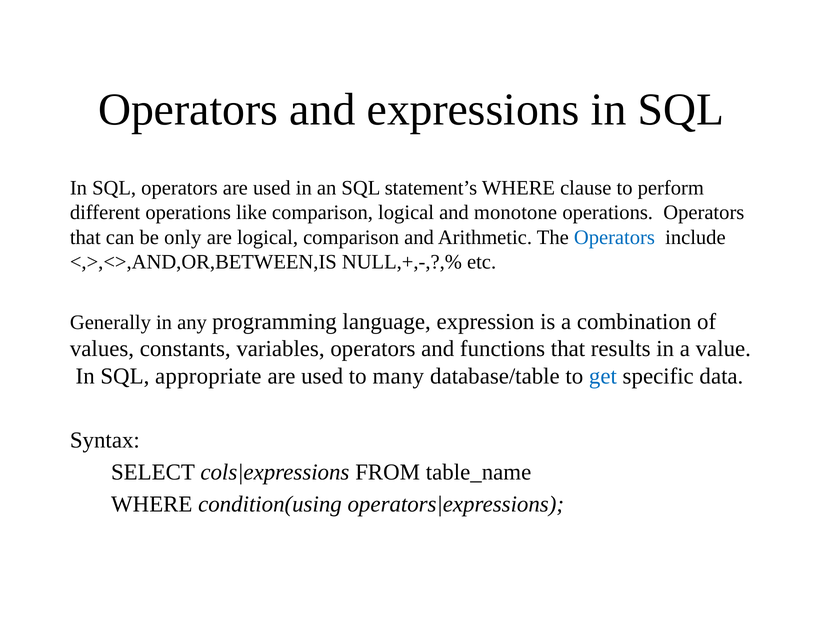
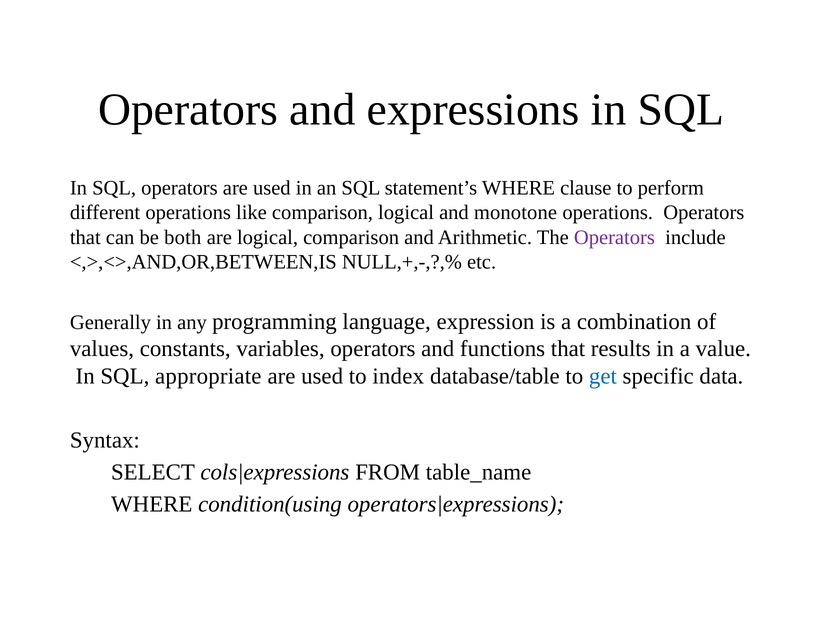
only: only -> both
Operators at (614, 237) colour: blue -> purple
many: many -> index
